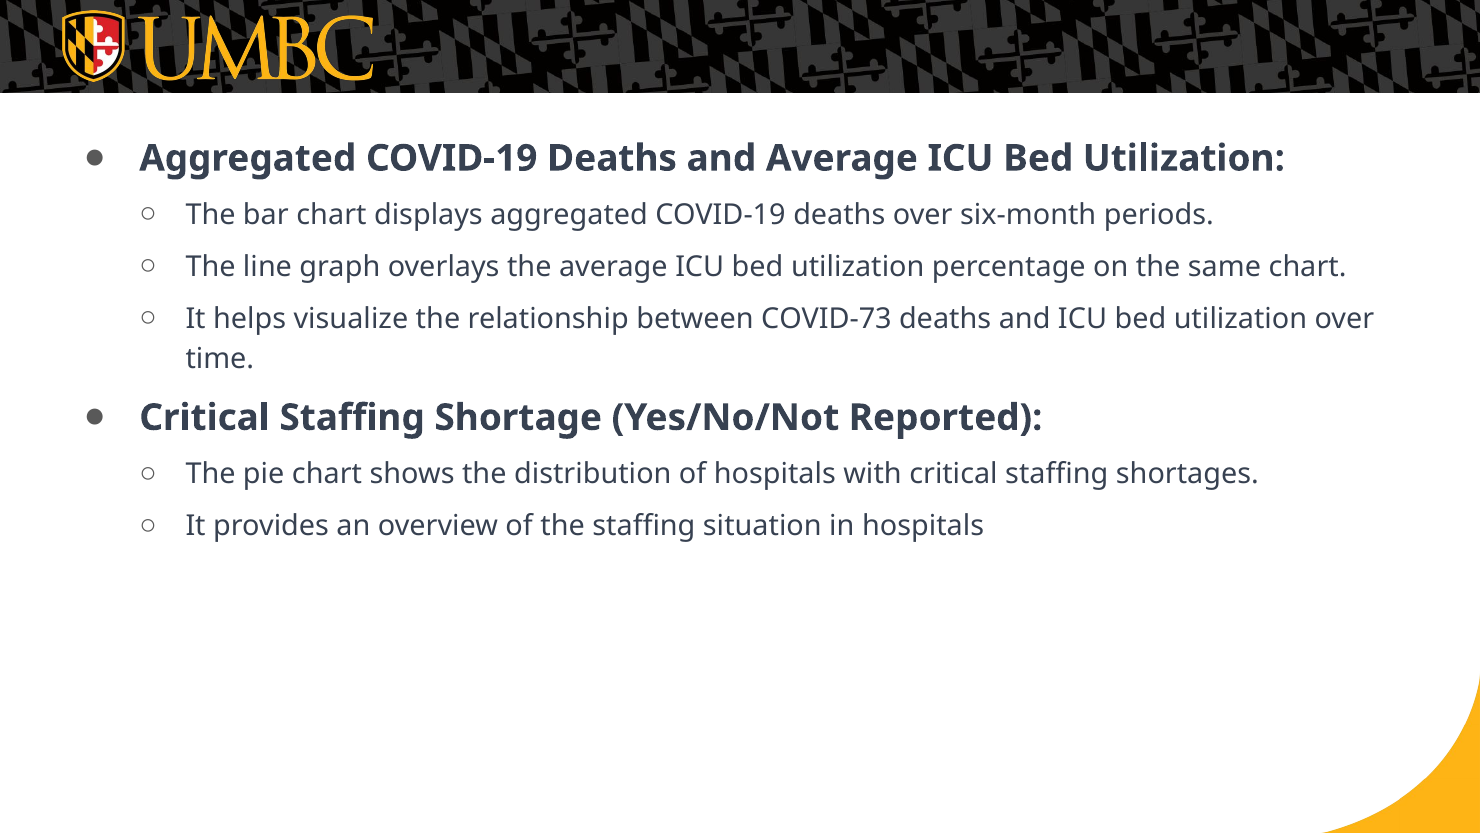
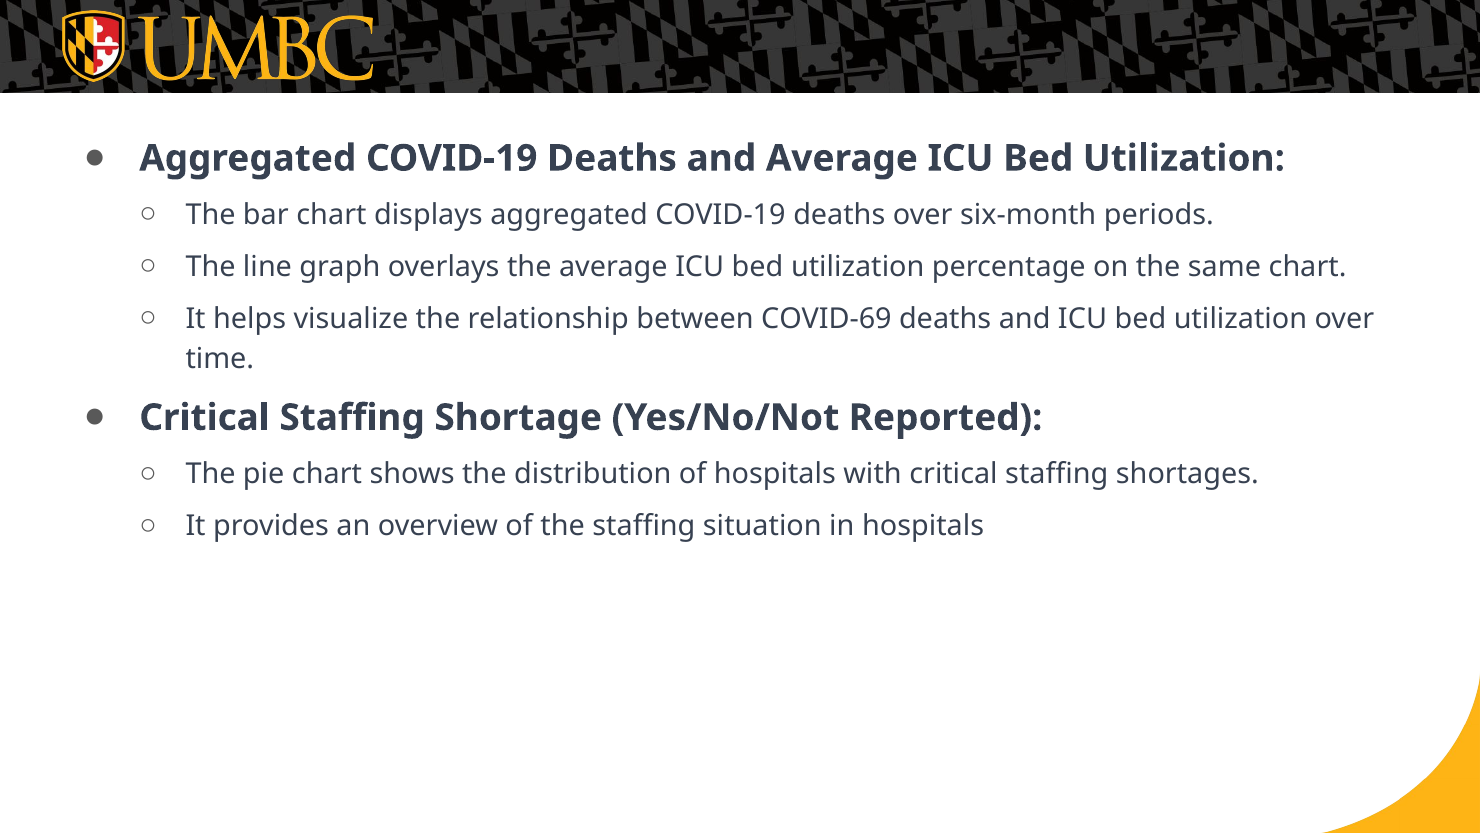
COVID-73: COVID-73 -> COVID-69
